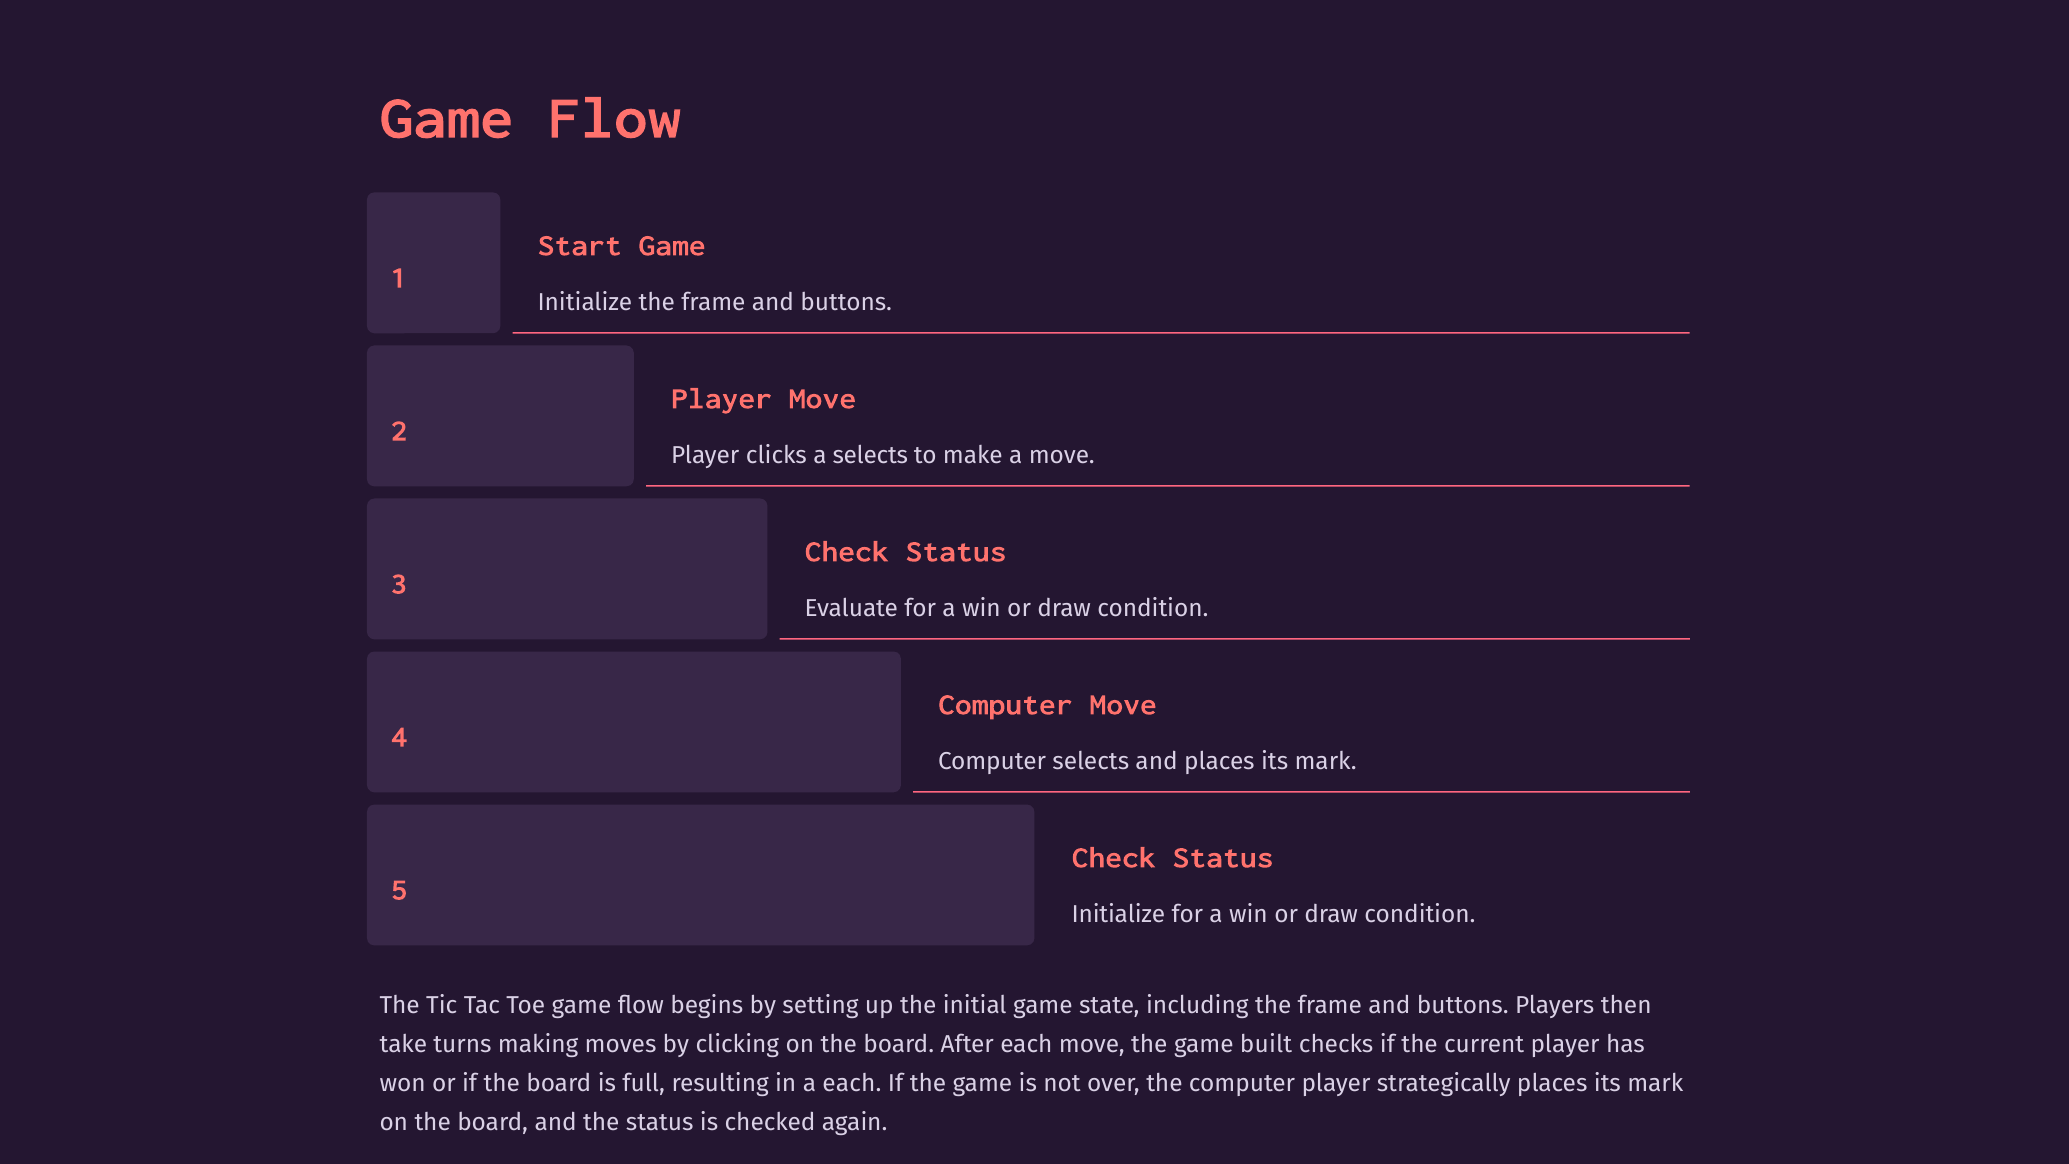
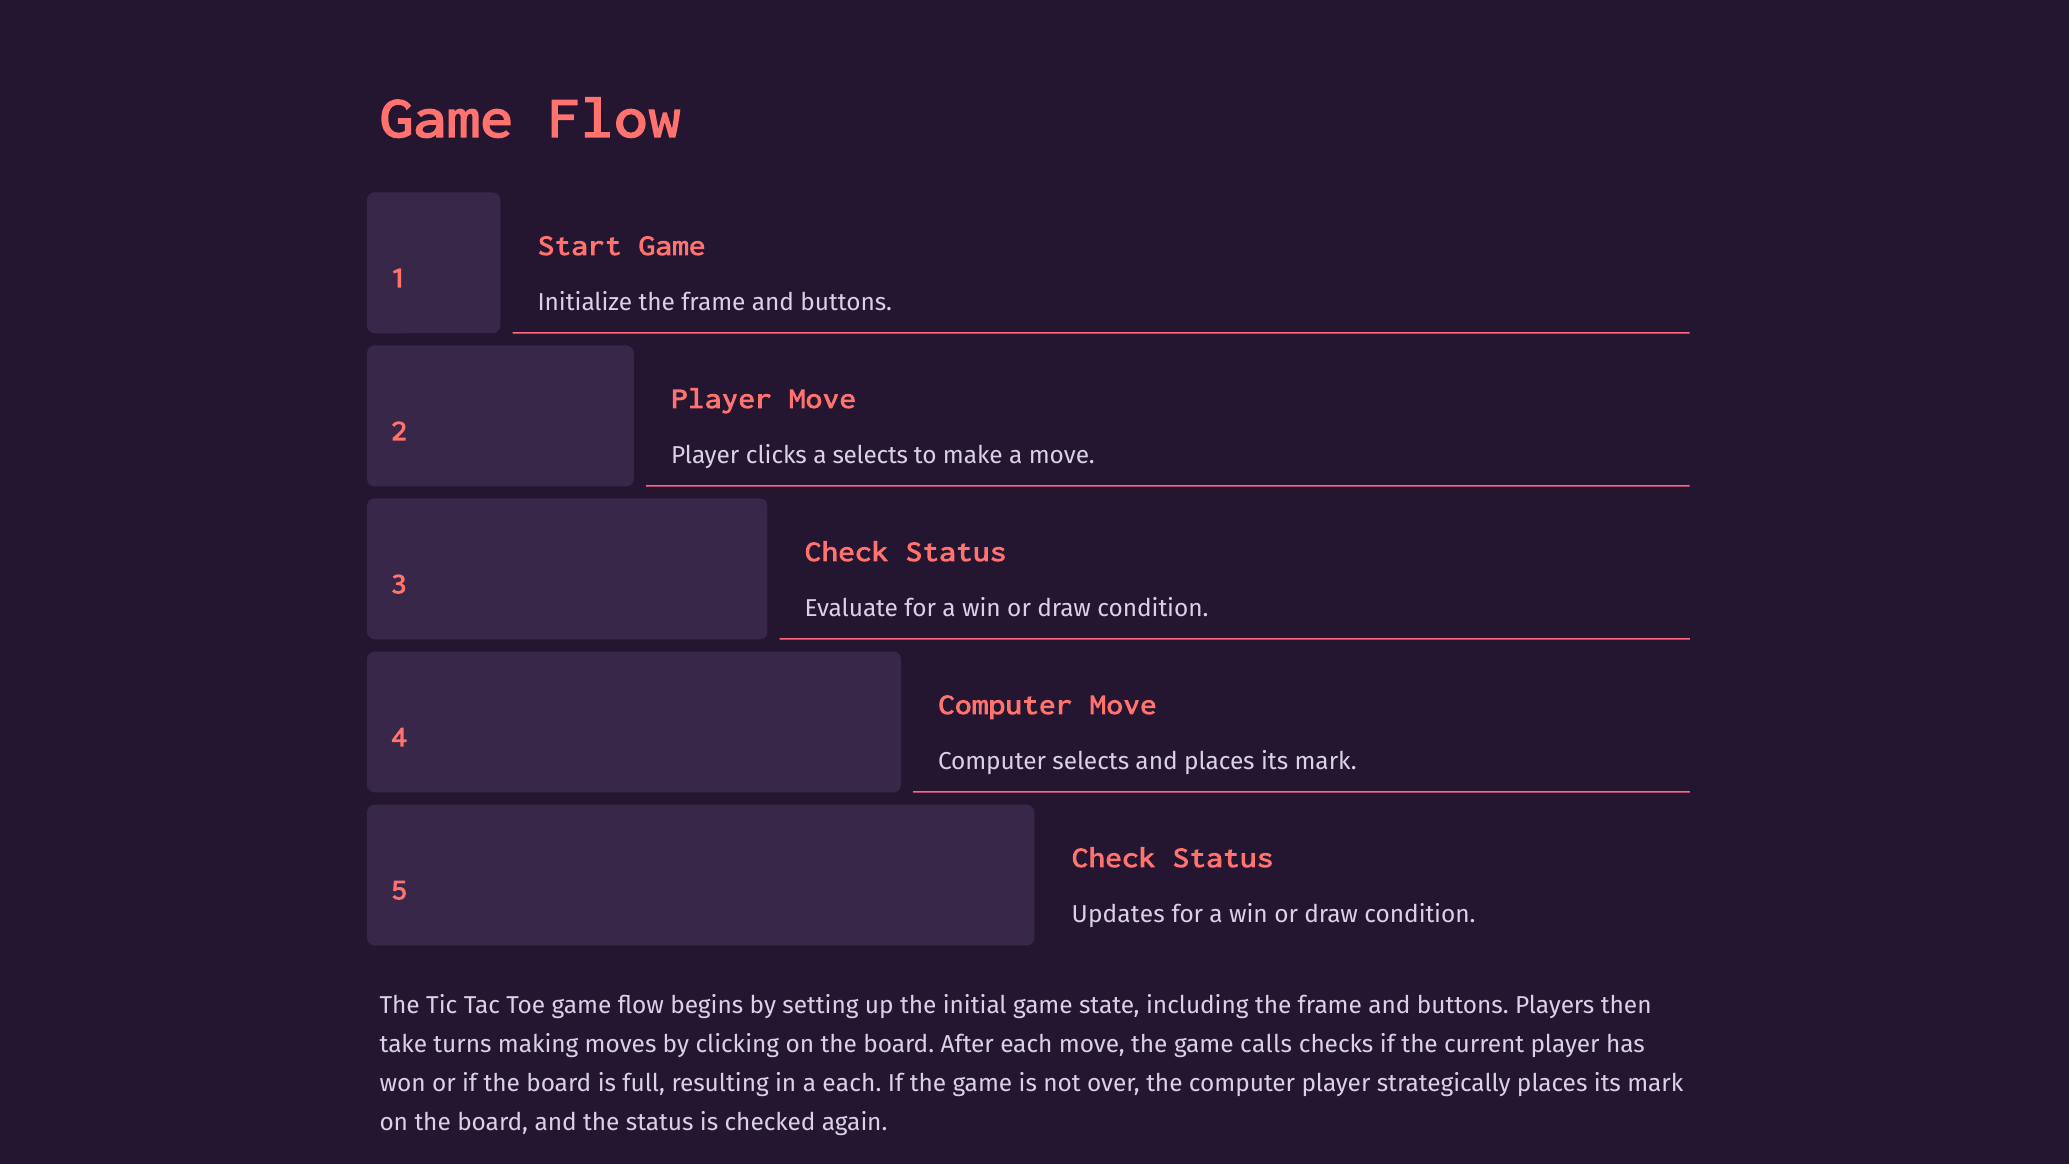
Initialize at (1118, 914): Initialize -> Updates
built: built -> calls
